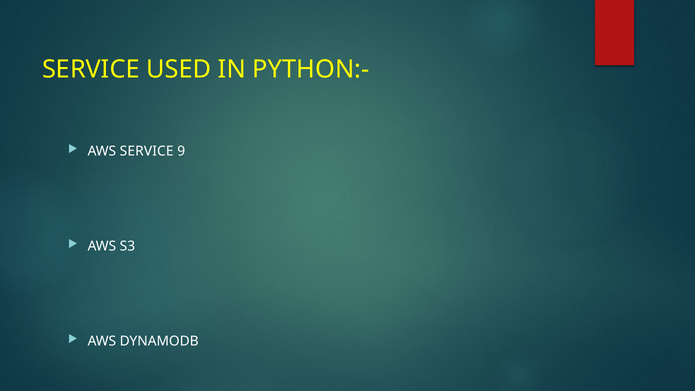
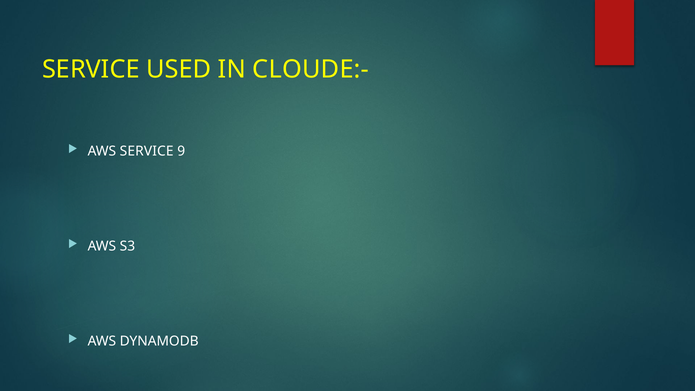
PYTHON:-: PYTHON:- -> CLOUDE:-
